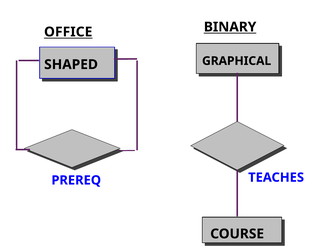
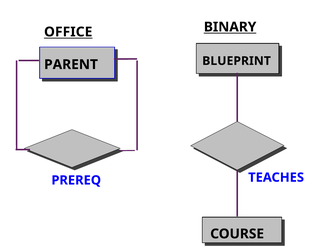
GRAPHICAL: GRAPHICAL -> BLUEPRINT
SHAPED: SHAPED -> PARENT
